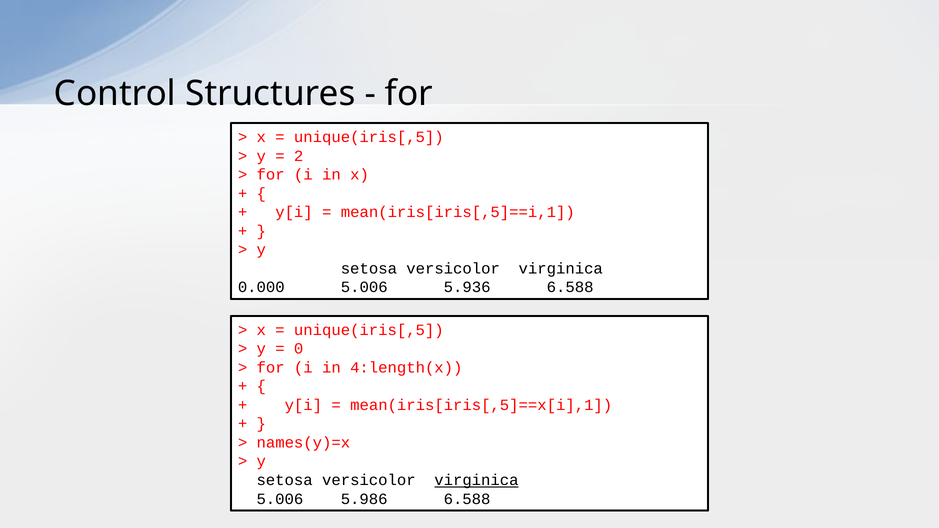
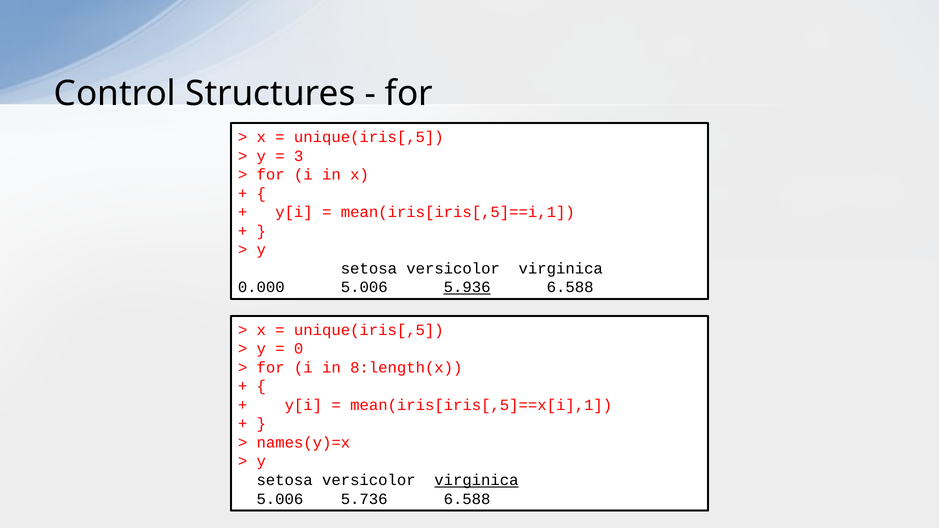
2: 2 -> 3
5.936 underline: none -> present
4:length(x: 4:length(x -> 8:length(x
5.986: 5.986 -> 5.736
